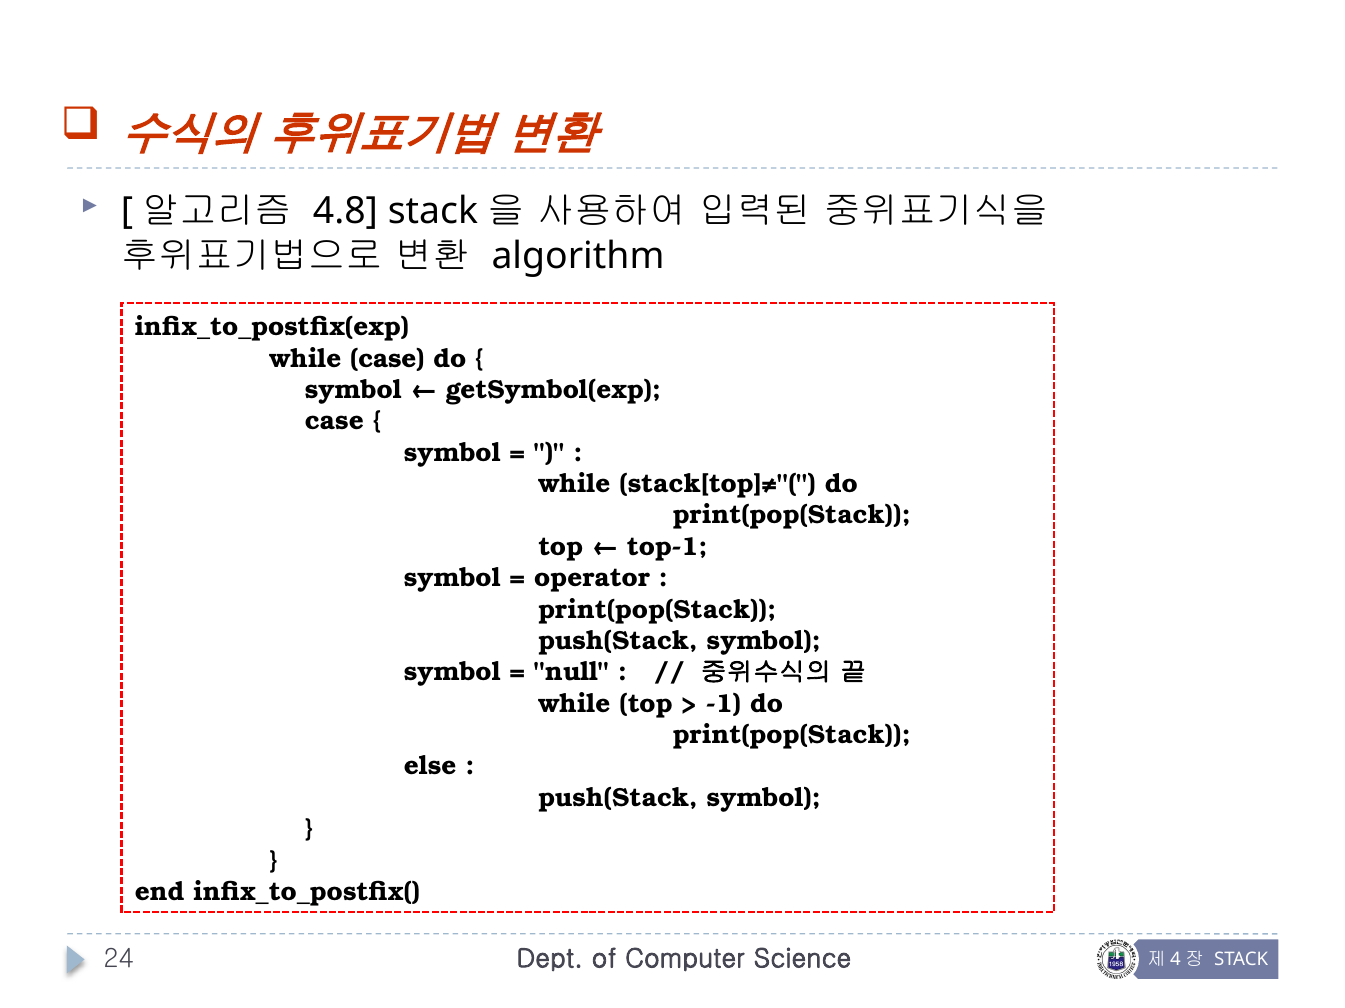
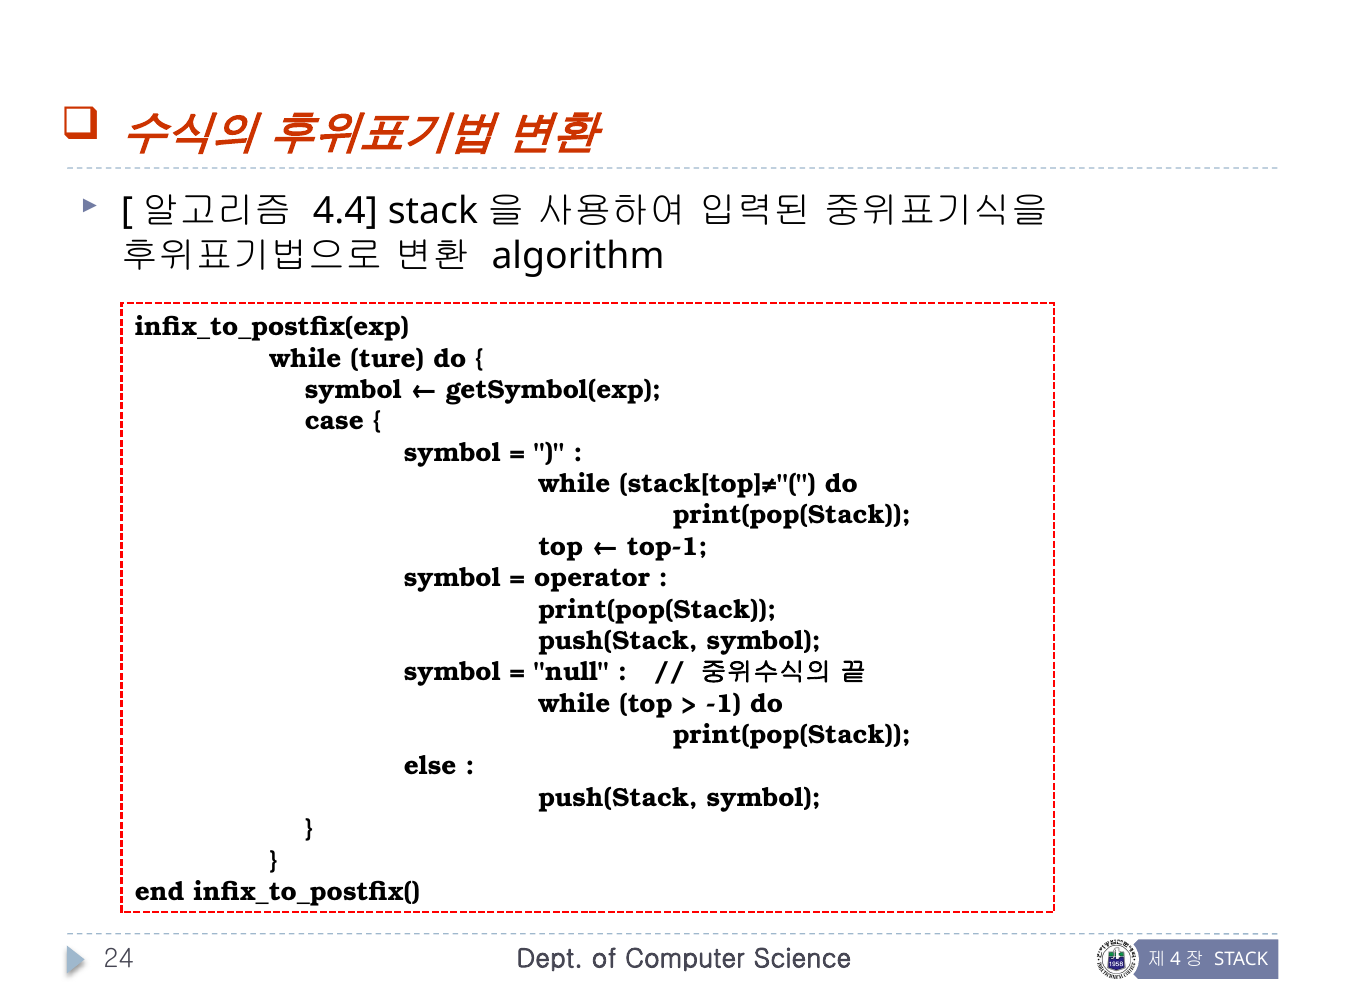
4.8: 4.8 -> 4.4
while case: case -> ture
